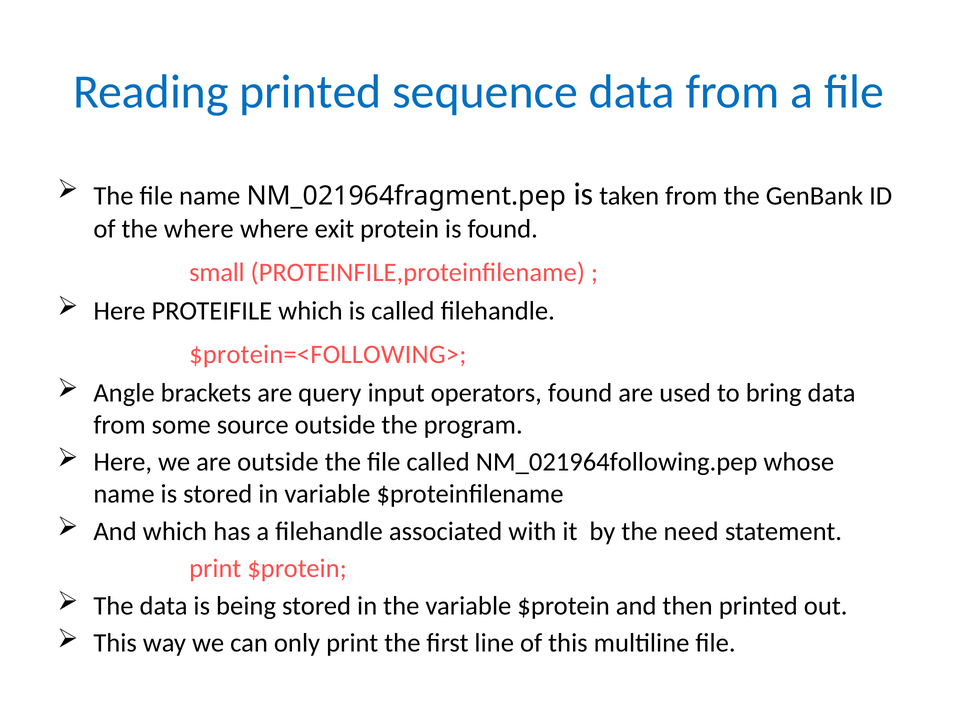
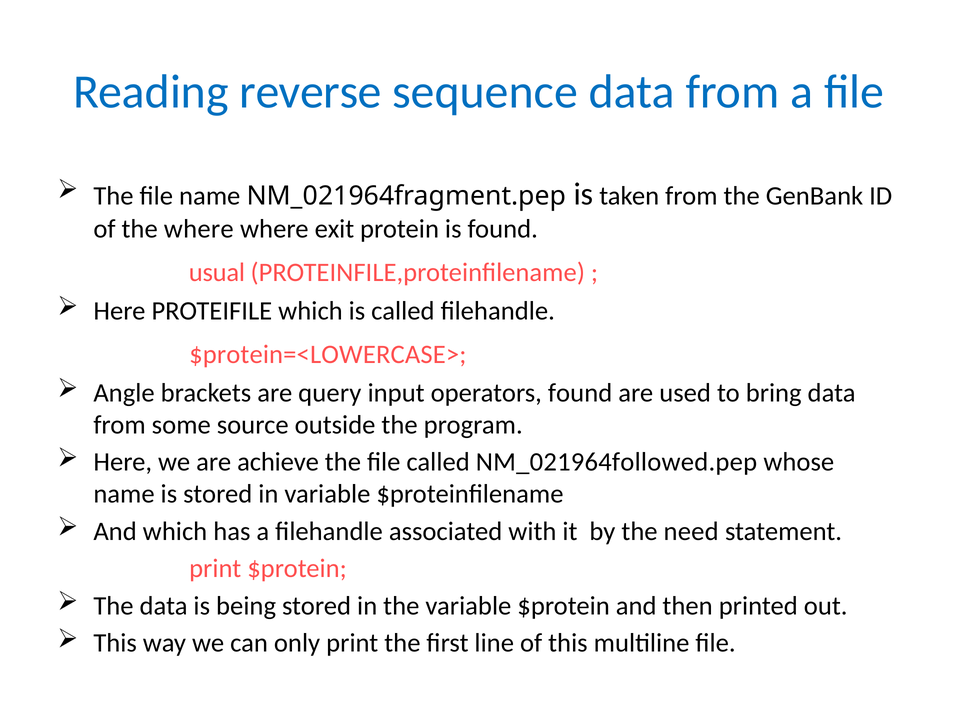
Reading printed: printed -> reverse
small: small -> usual
$protein=<FOLLOWING>: $protein=<FOLLOWING> -> $protein=<LOWERCASE>
are outside: outside -> achieve
NM_021964following.pep: NM_021964following.pep -> NM_021964followed.pep
